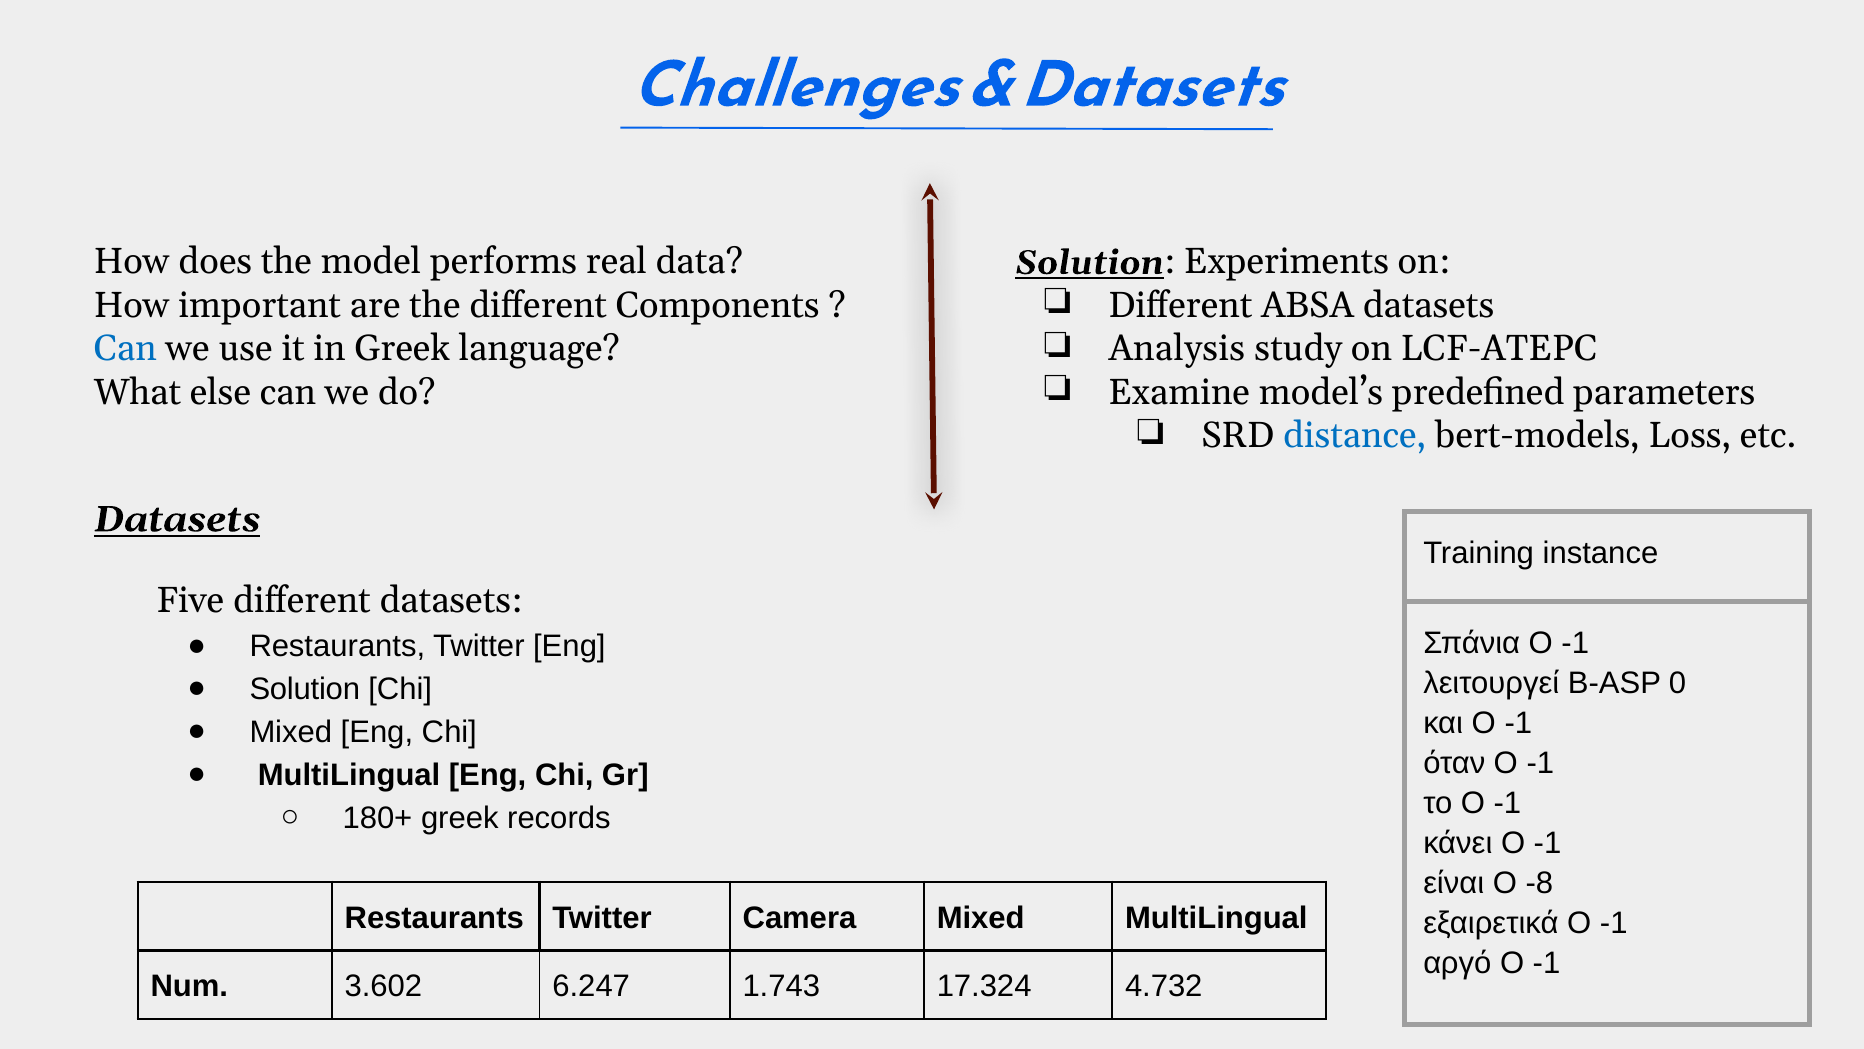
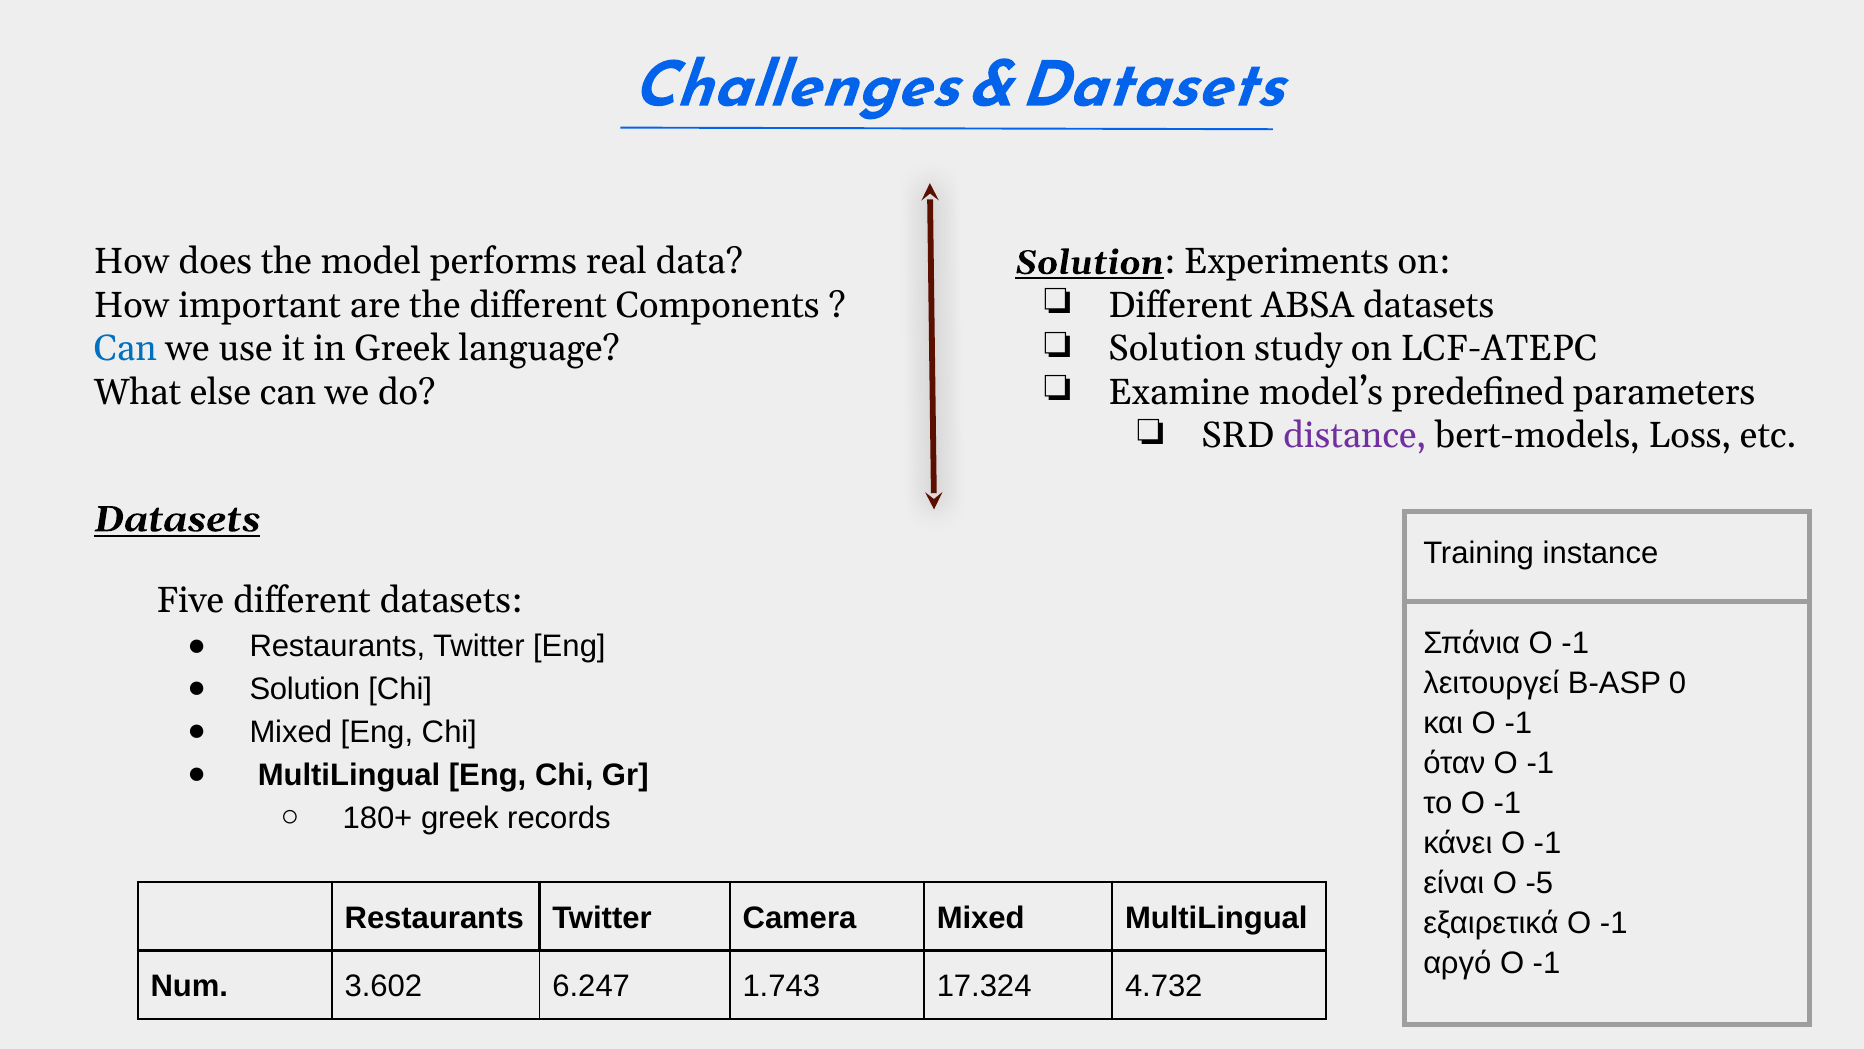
Analysis at (1177, 349): Analysis -> Solution
distance colour: blue -> purple
-8: -8 -> -5
